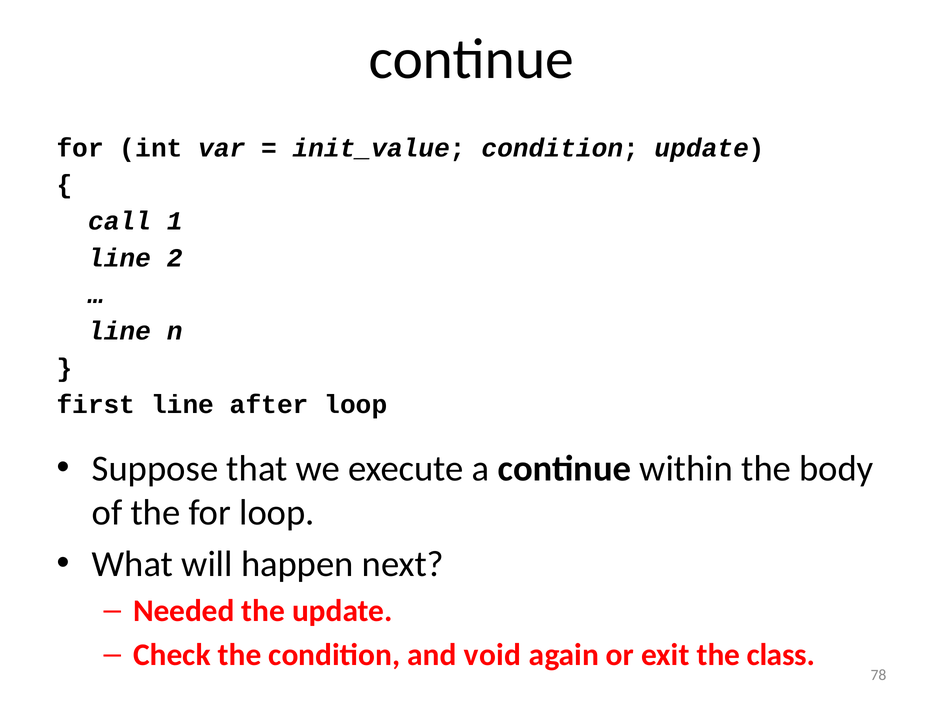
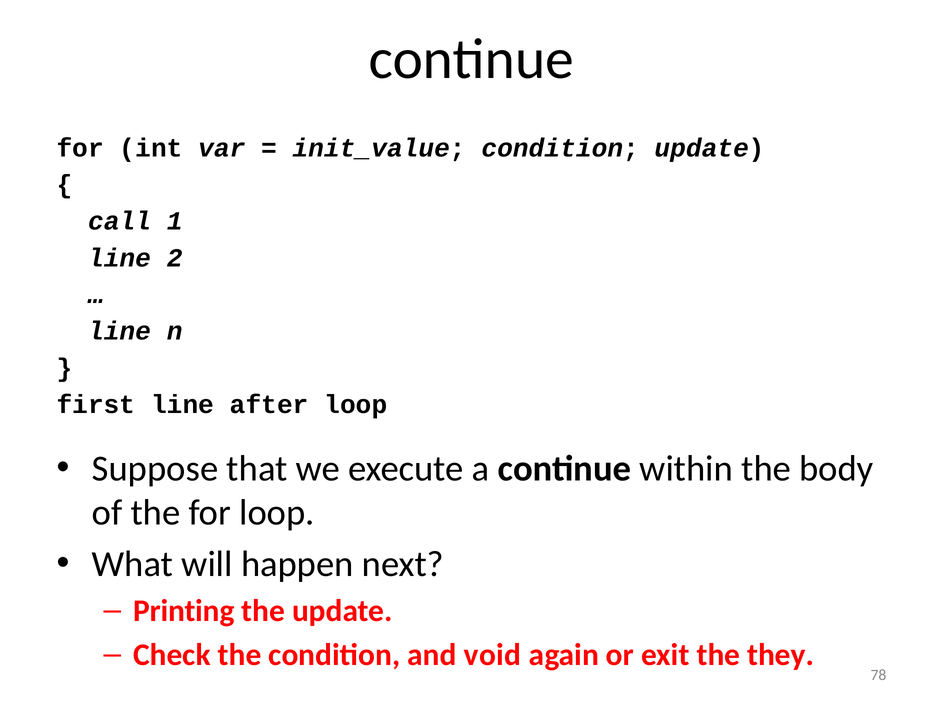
Needed: Needed -> Printing
class: class -> they
